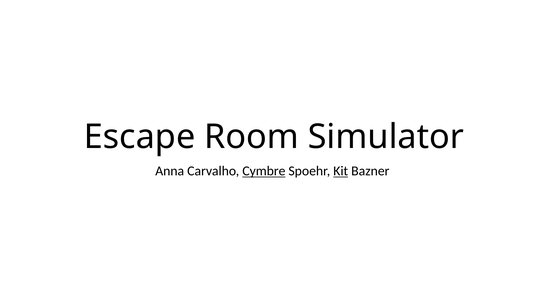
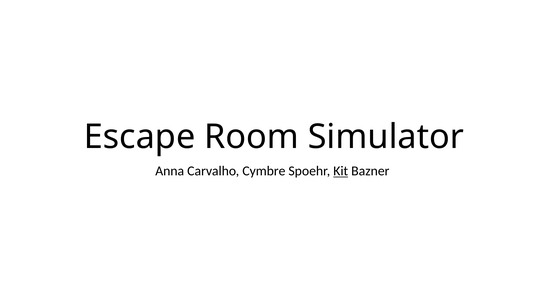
Cymbre underline: present -> none
